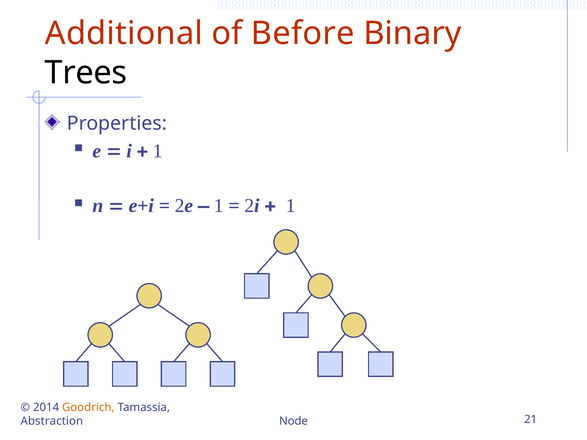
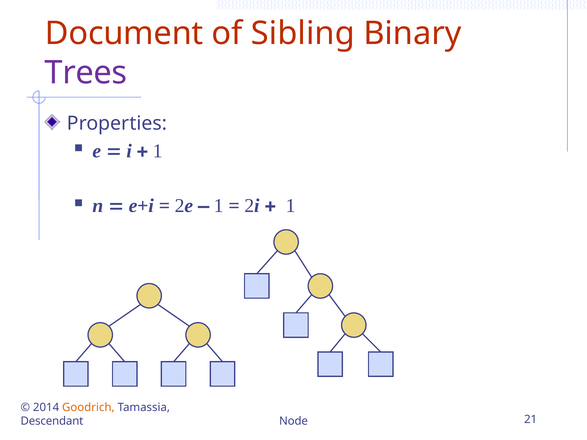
Additional: Additional -> Document
Before: Before -> Sibling
Trees colour: black -> purple
Abstraction: Abstraction -> Descendant
